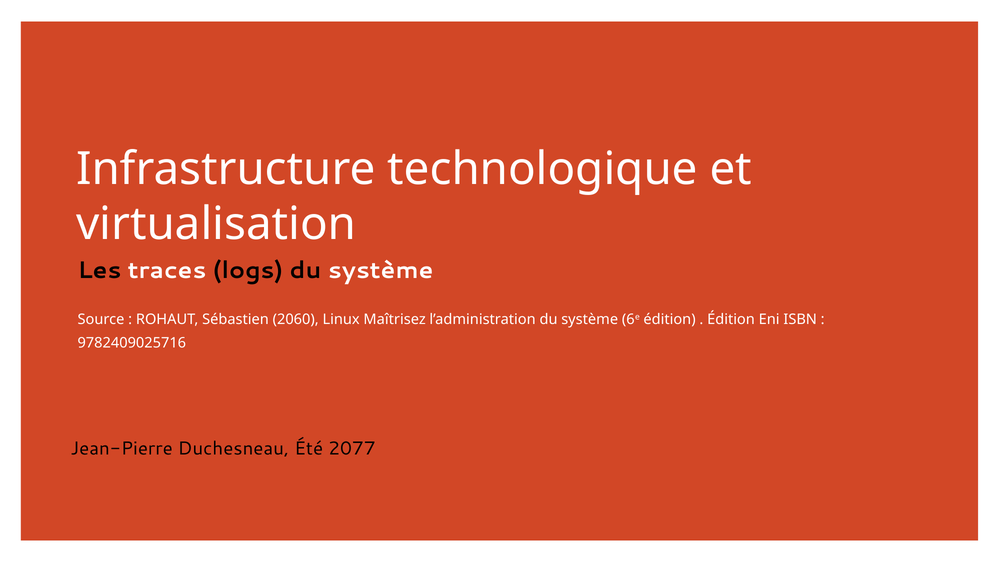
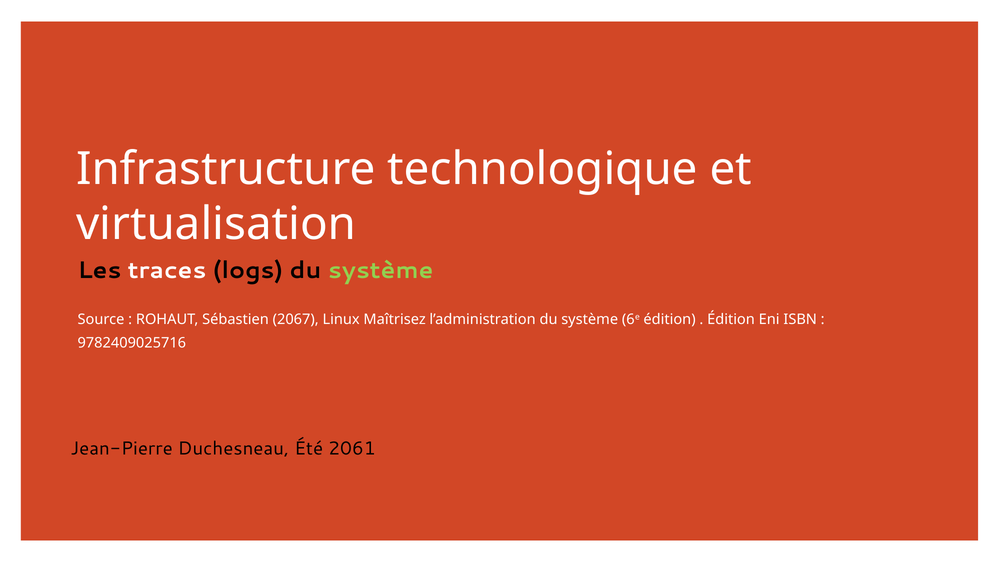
système at (381, 270) colour: white -> light green
2060: 2060 -> 2067
2077: 2077 -> 2061
